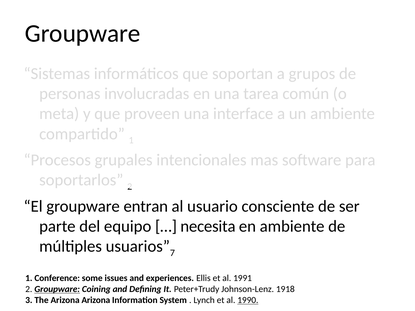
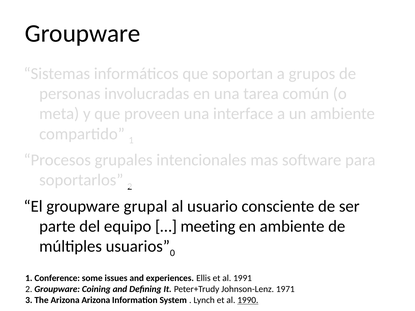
entran: entran -> grupal
necesita: necesita -> meeting
7: 7 -> 0
Groupware at (57, 289) underline: present -> none
1918: 1918 -> 1971
